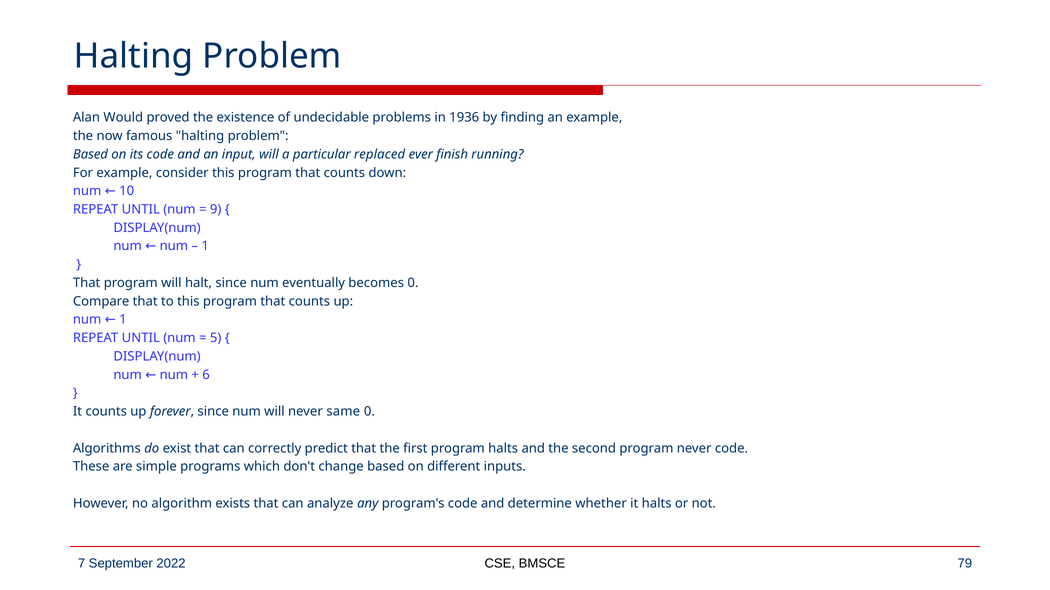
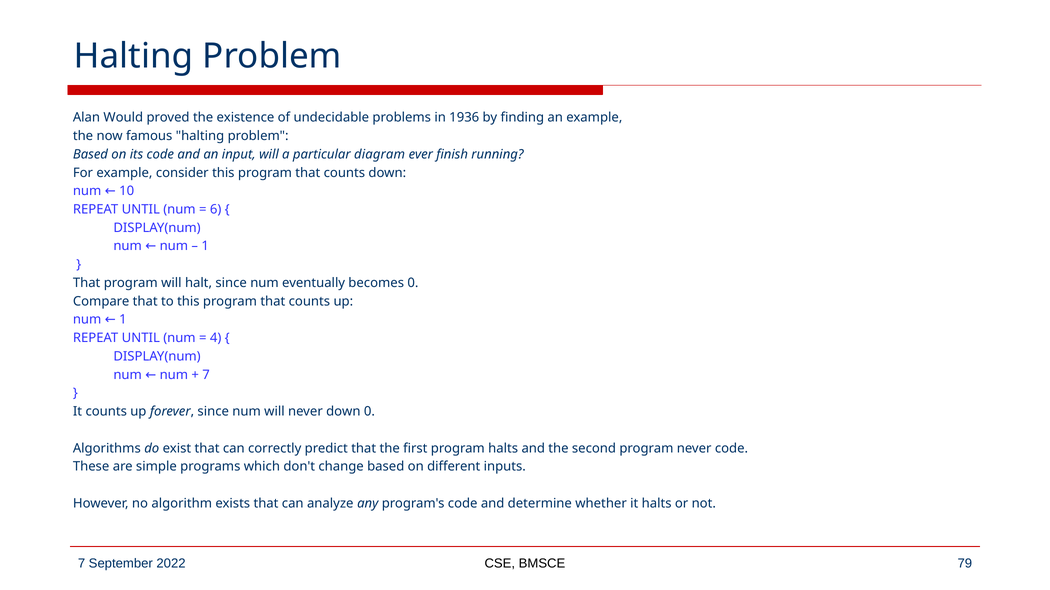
replaced: replaced -> diagram
9: 9 -> 6
5: 5 -> 4
6 at (206, 375): 6 -> 7
never same: same -> down
